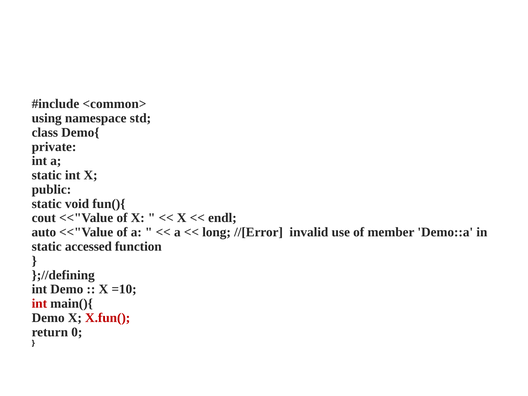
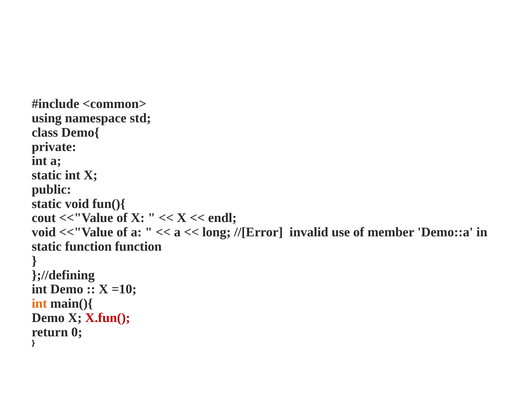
auto at (44, 232): auto -> void
static accessed: accessed -> function
int at (39, 304) colour: red -> orange
